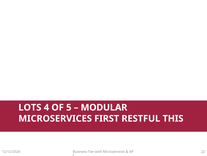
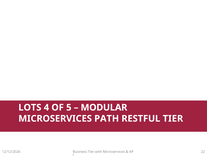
FIRST: FIRST -> PATH
RESTFUL THIS: THIS -> TIER
